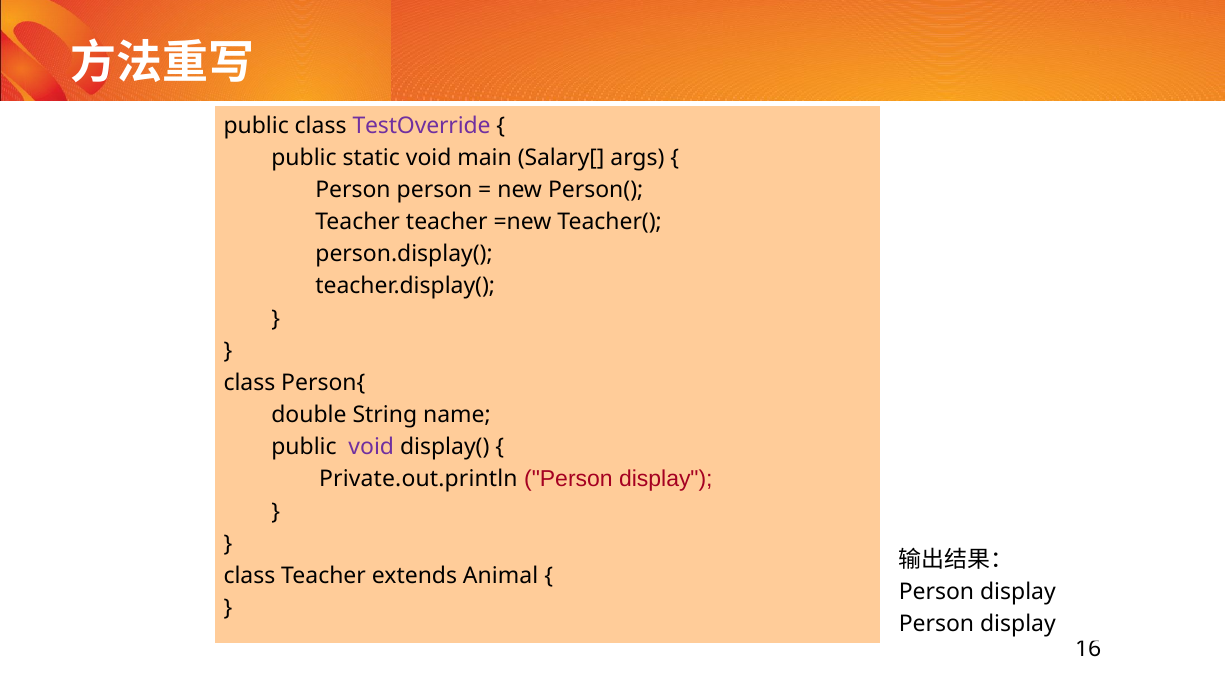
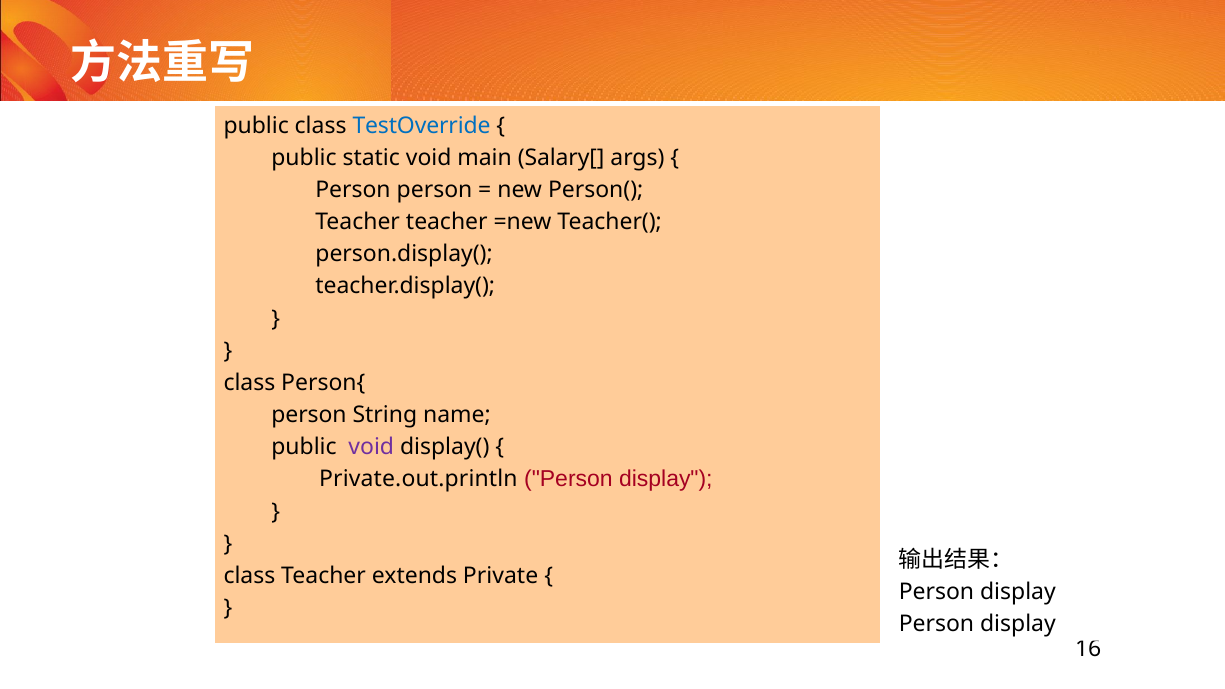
TestOverride colour: purple -> blue
double at (309, 415): double -> person
Animal: Animal -> Private
